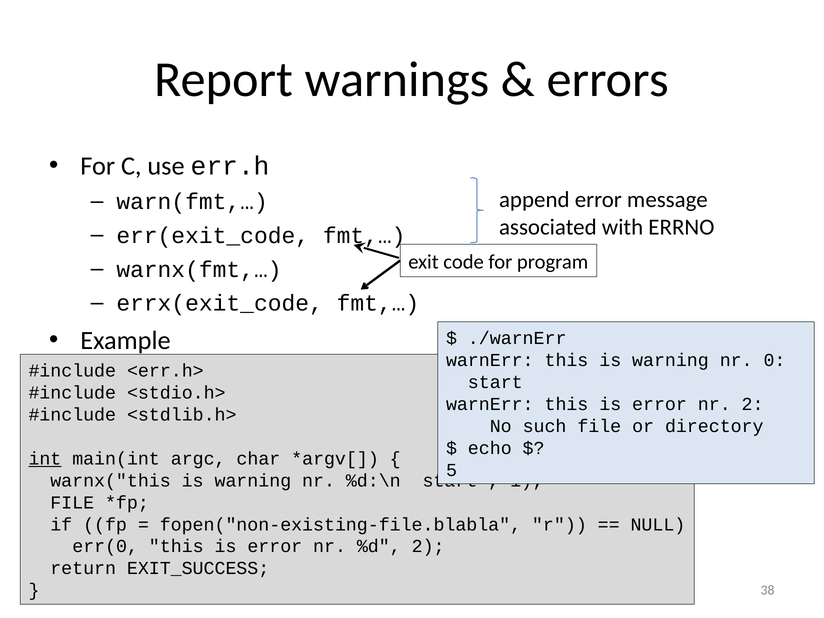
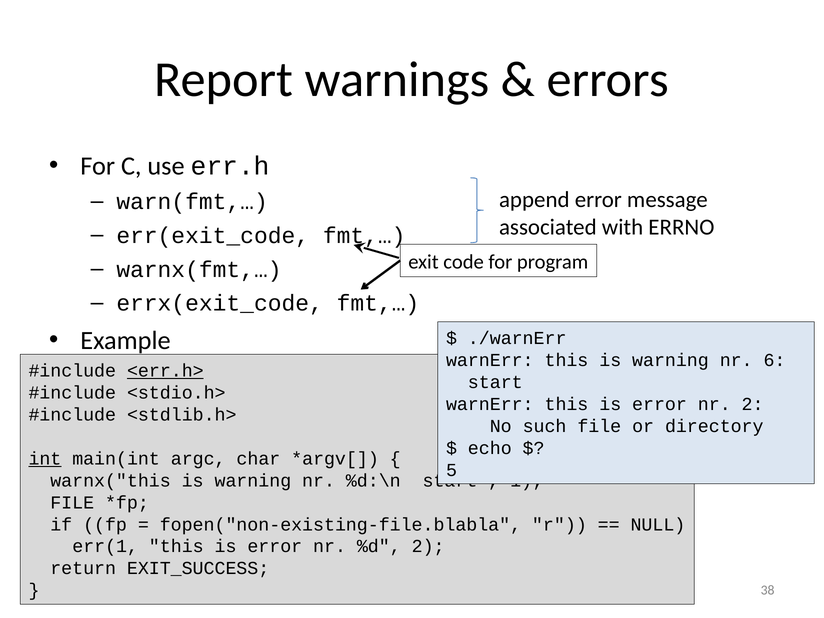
0: 0 -> 6
<err.h> underline: none -> present
err(0: err(0 -> err(1
